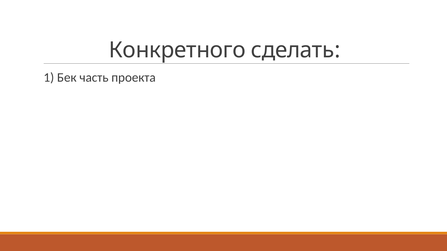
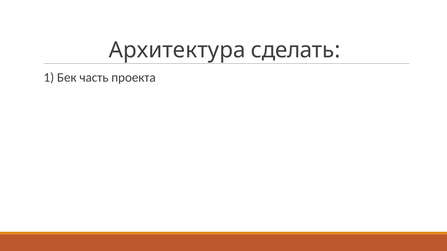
Конкретного: Конкретного -> Архитектура
